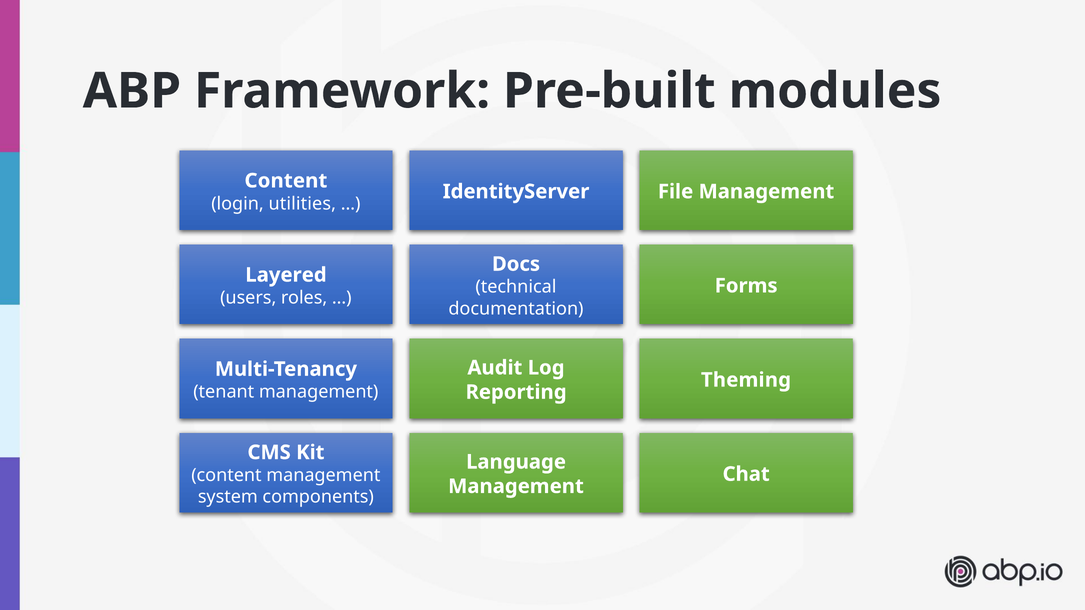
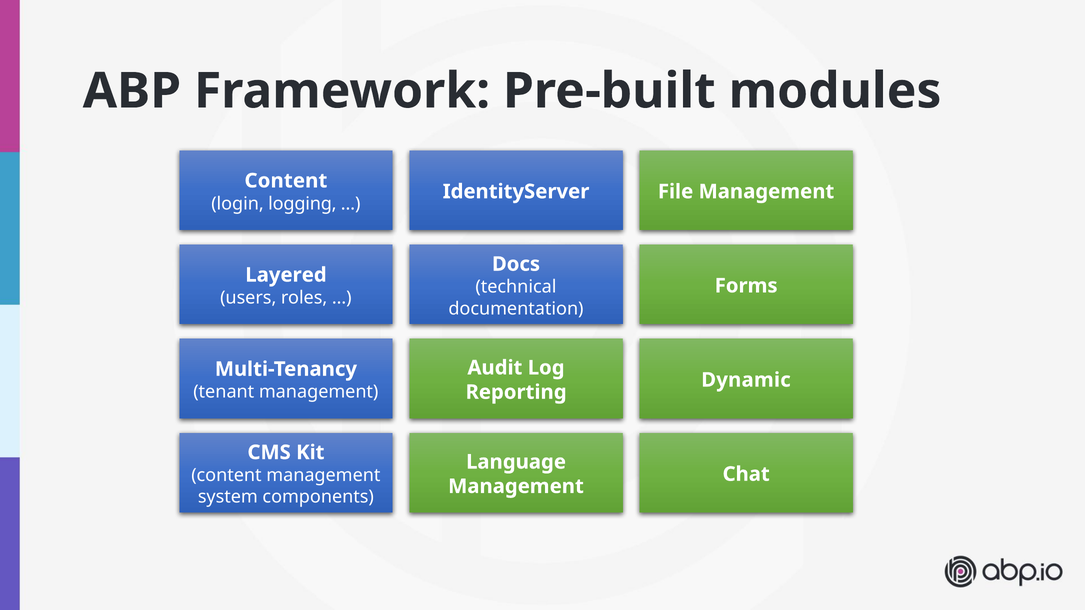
utilities: utilities -> logging
Theming: Theming -> Dynamic
